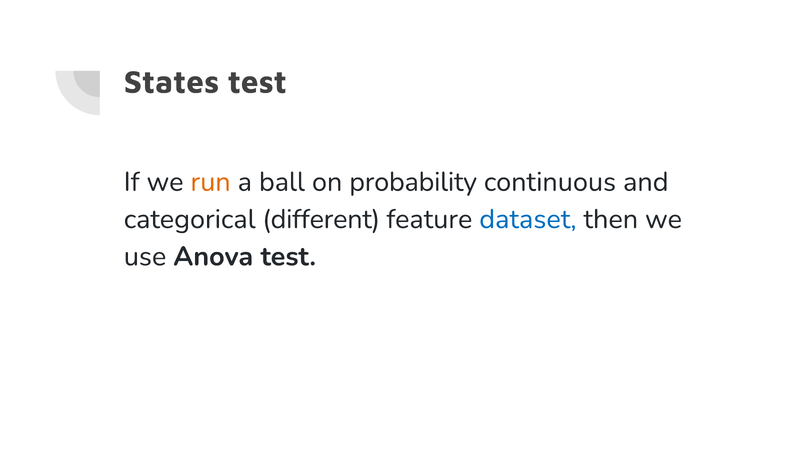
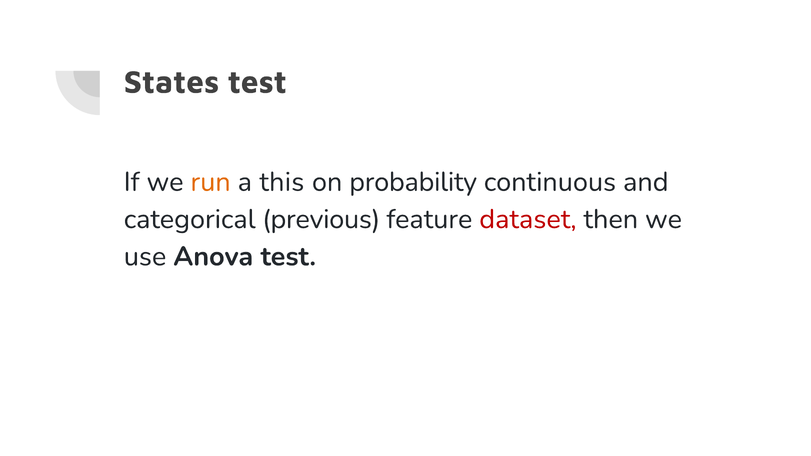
ball: ball -> this
different: different -> previous
dataset colour: blue -> red
